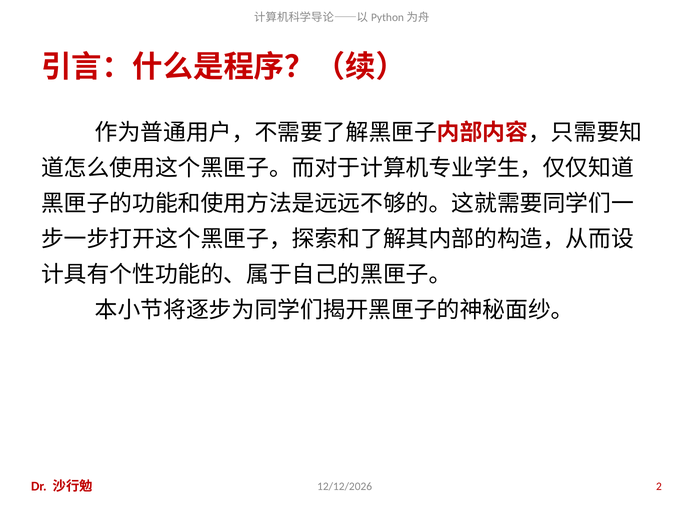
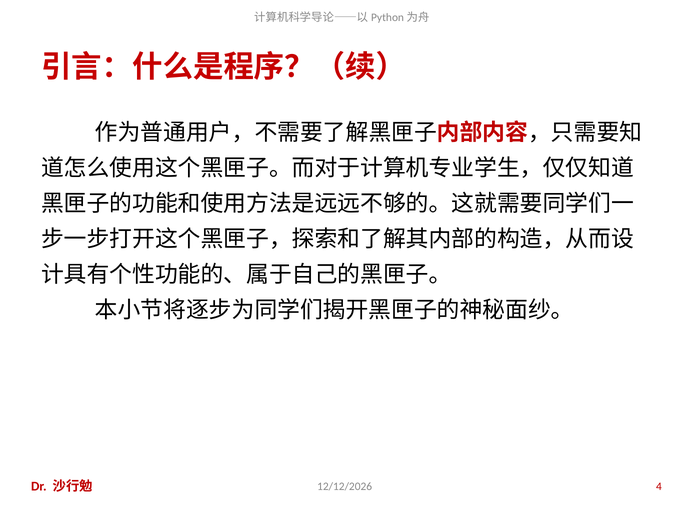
2: 2 -> 4
